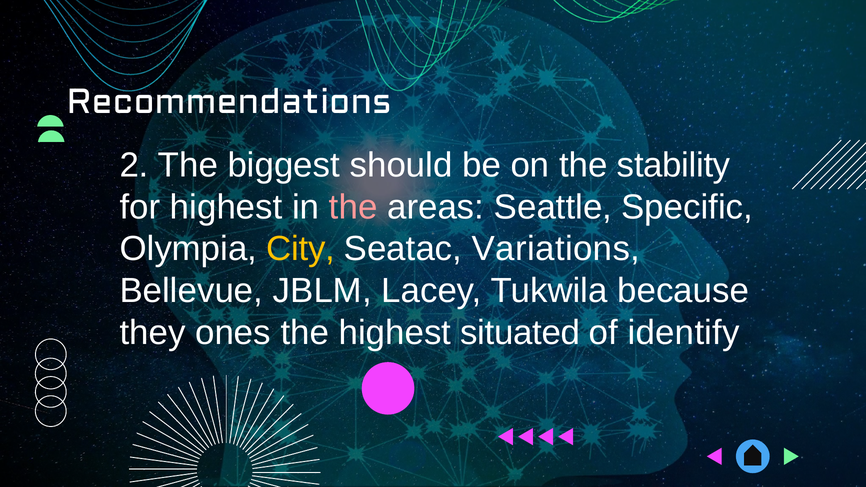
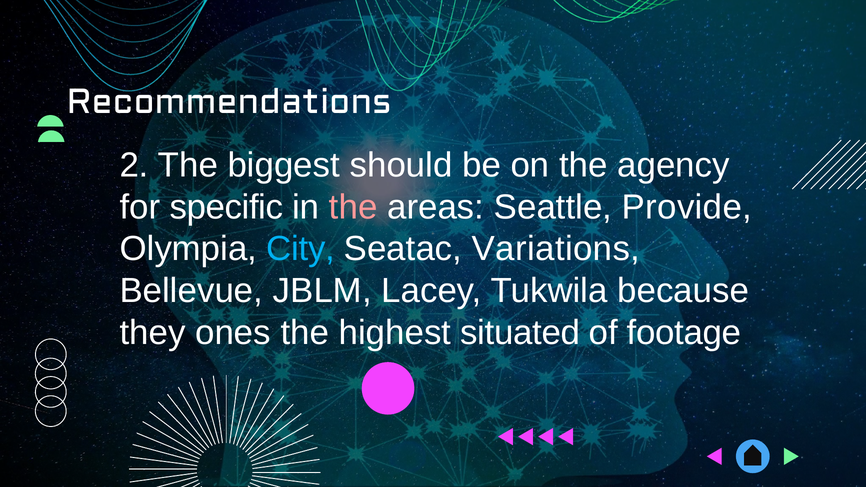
stability: stability -> agency
for highest: highest -> specific
Specific: Specific -> Provide
City colour: yellow -> light blue
identify: identify -> footage
